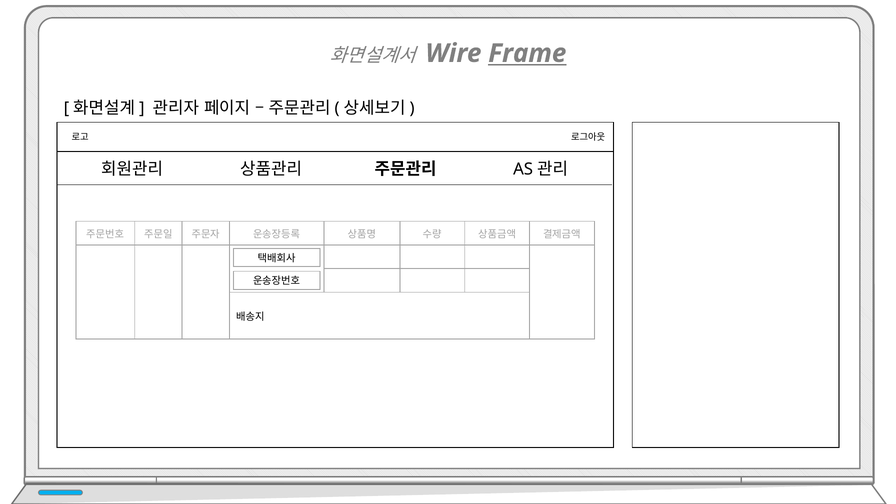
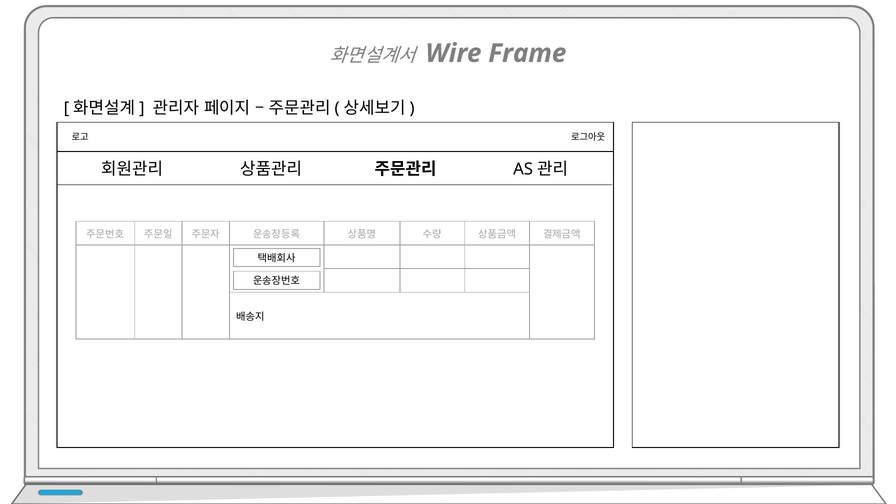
Frame underline: present -> none
